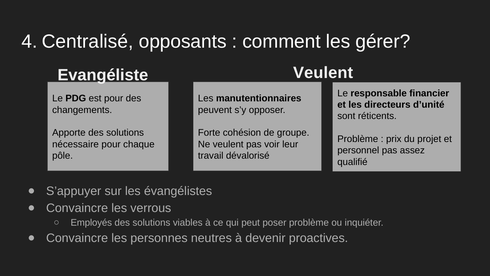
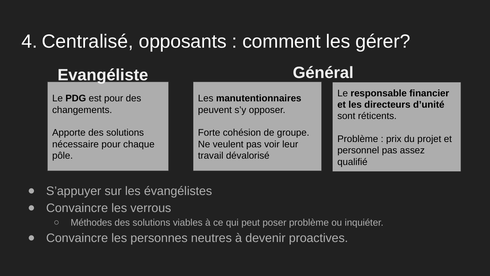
Evangéliste Veulent: Veulent -> Général
Employés: Employés -> Méthodes
